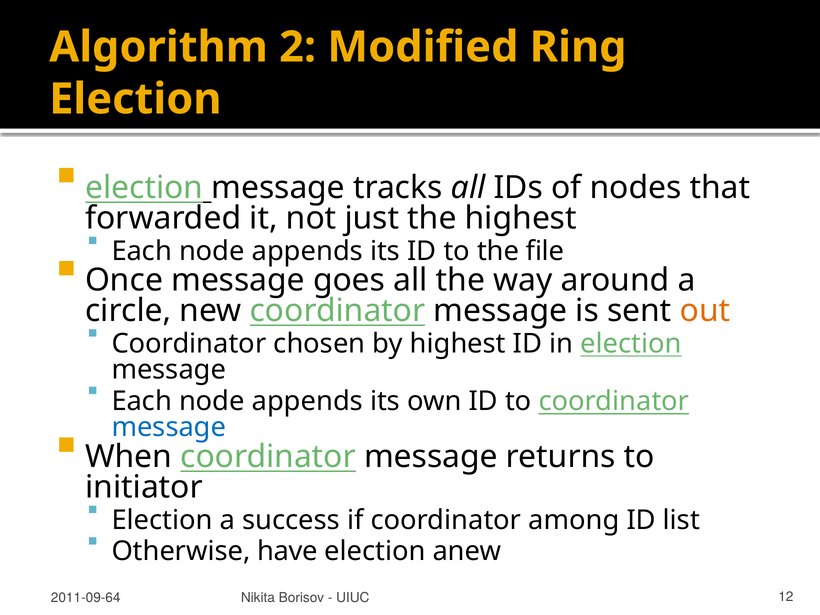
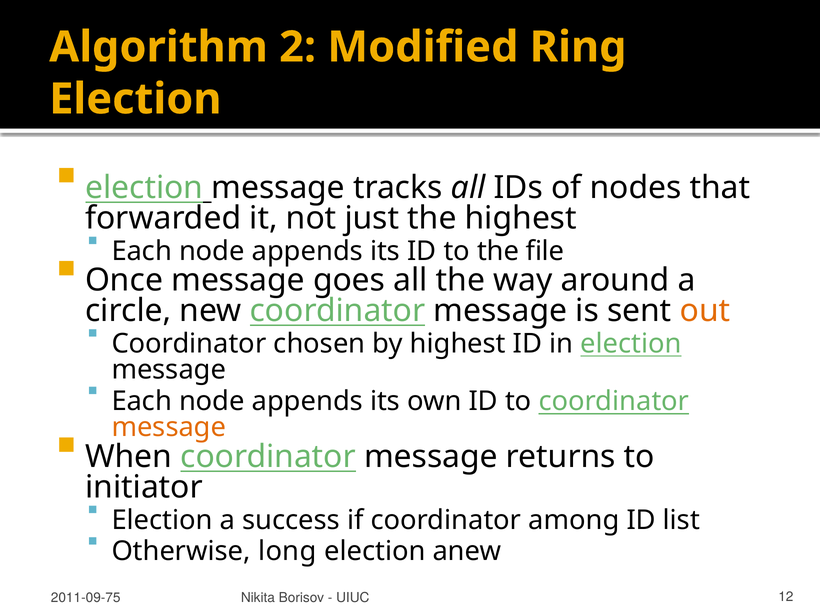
message at (169, 427) colour: blue -> orange
have: have -> long
2011-09-64: 2011-09-64 -> 2011-09-75
